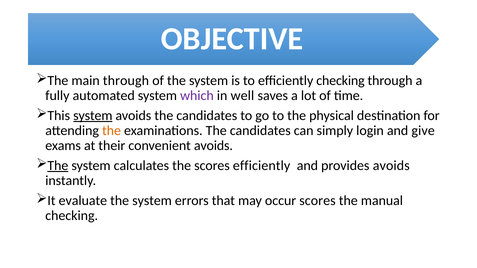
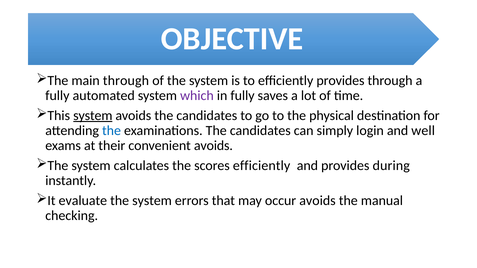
efficiently checking: checking -> provides
in well: well -> fully
the at (112, 131) colour: orange -> blue
give: give -> well
The at (58, 166) underline: present -> none
provides avoids: avoids -> during
occur scores: scores -> avoids
